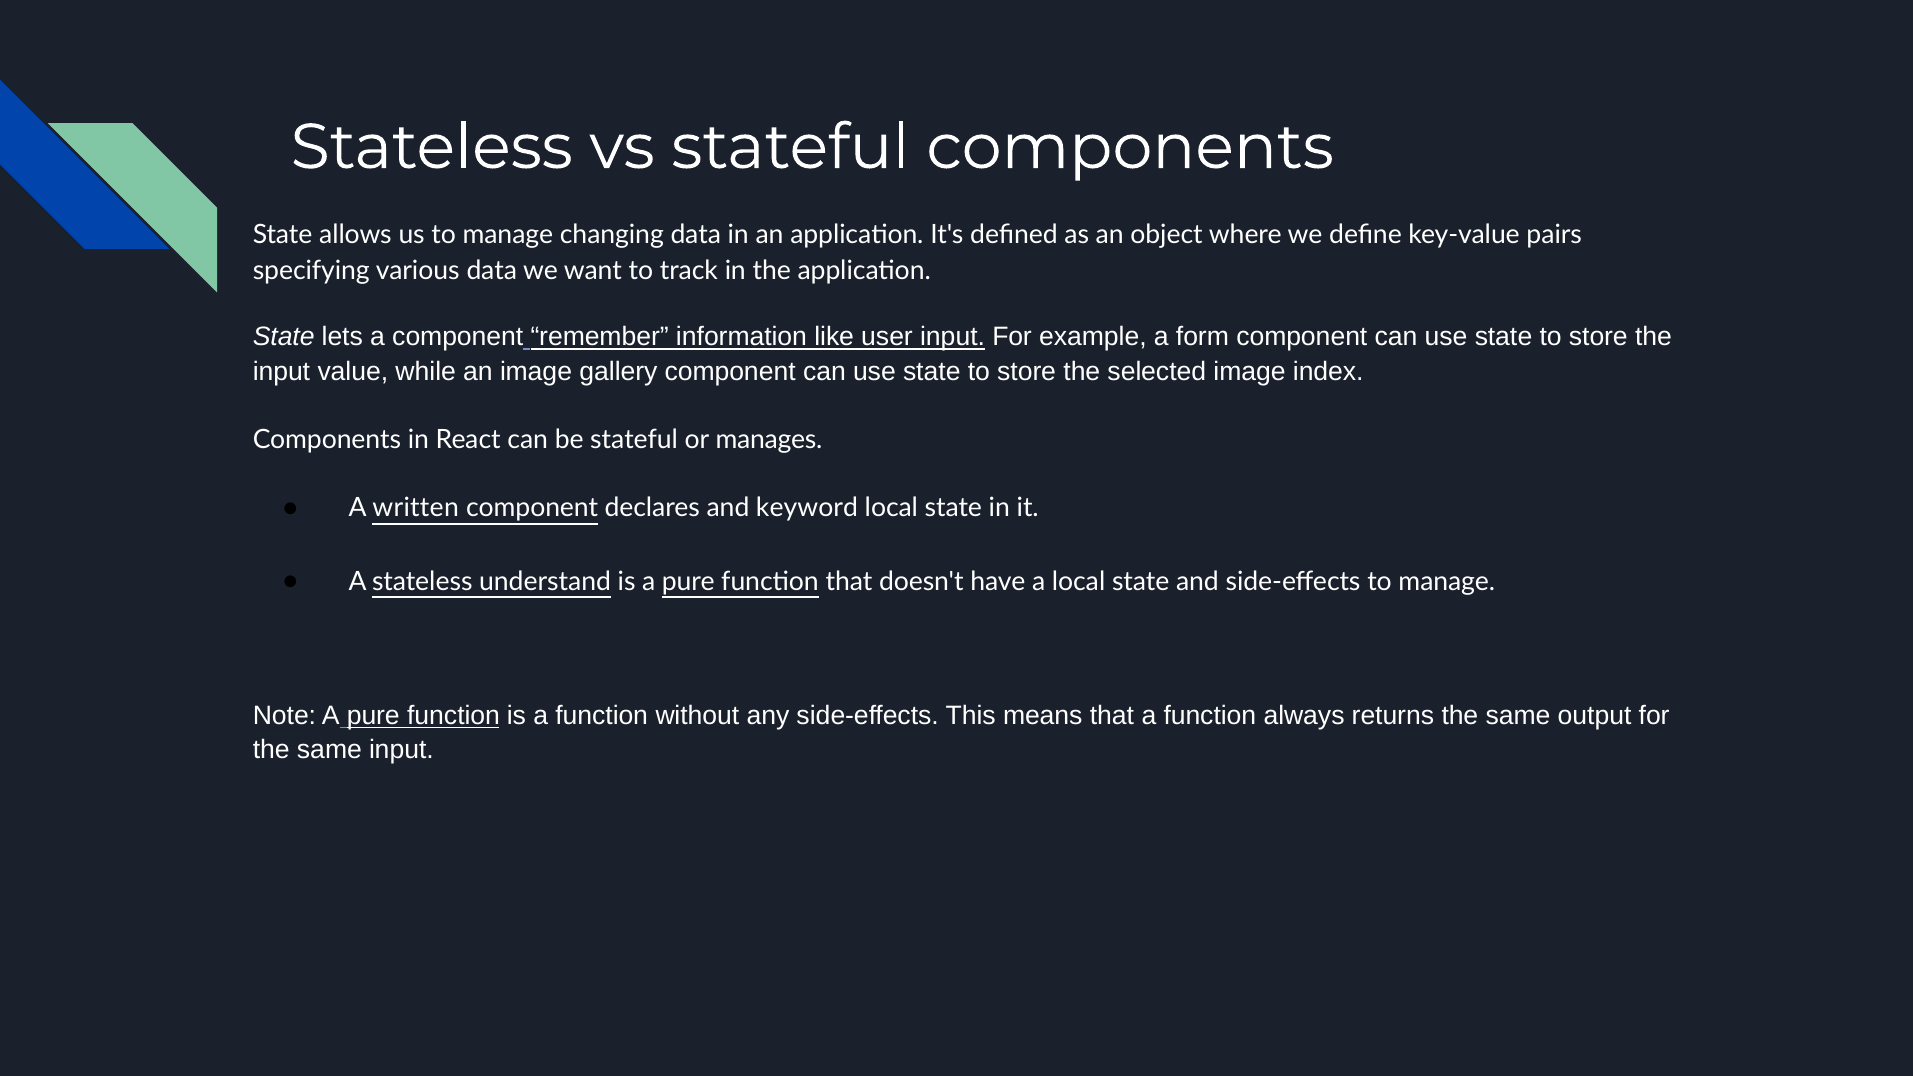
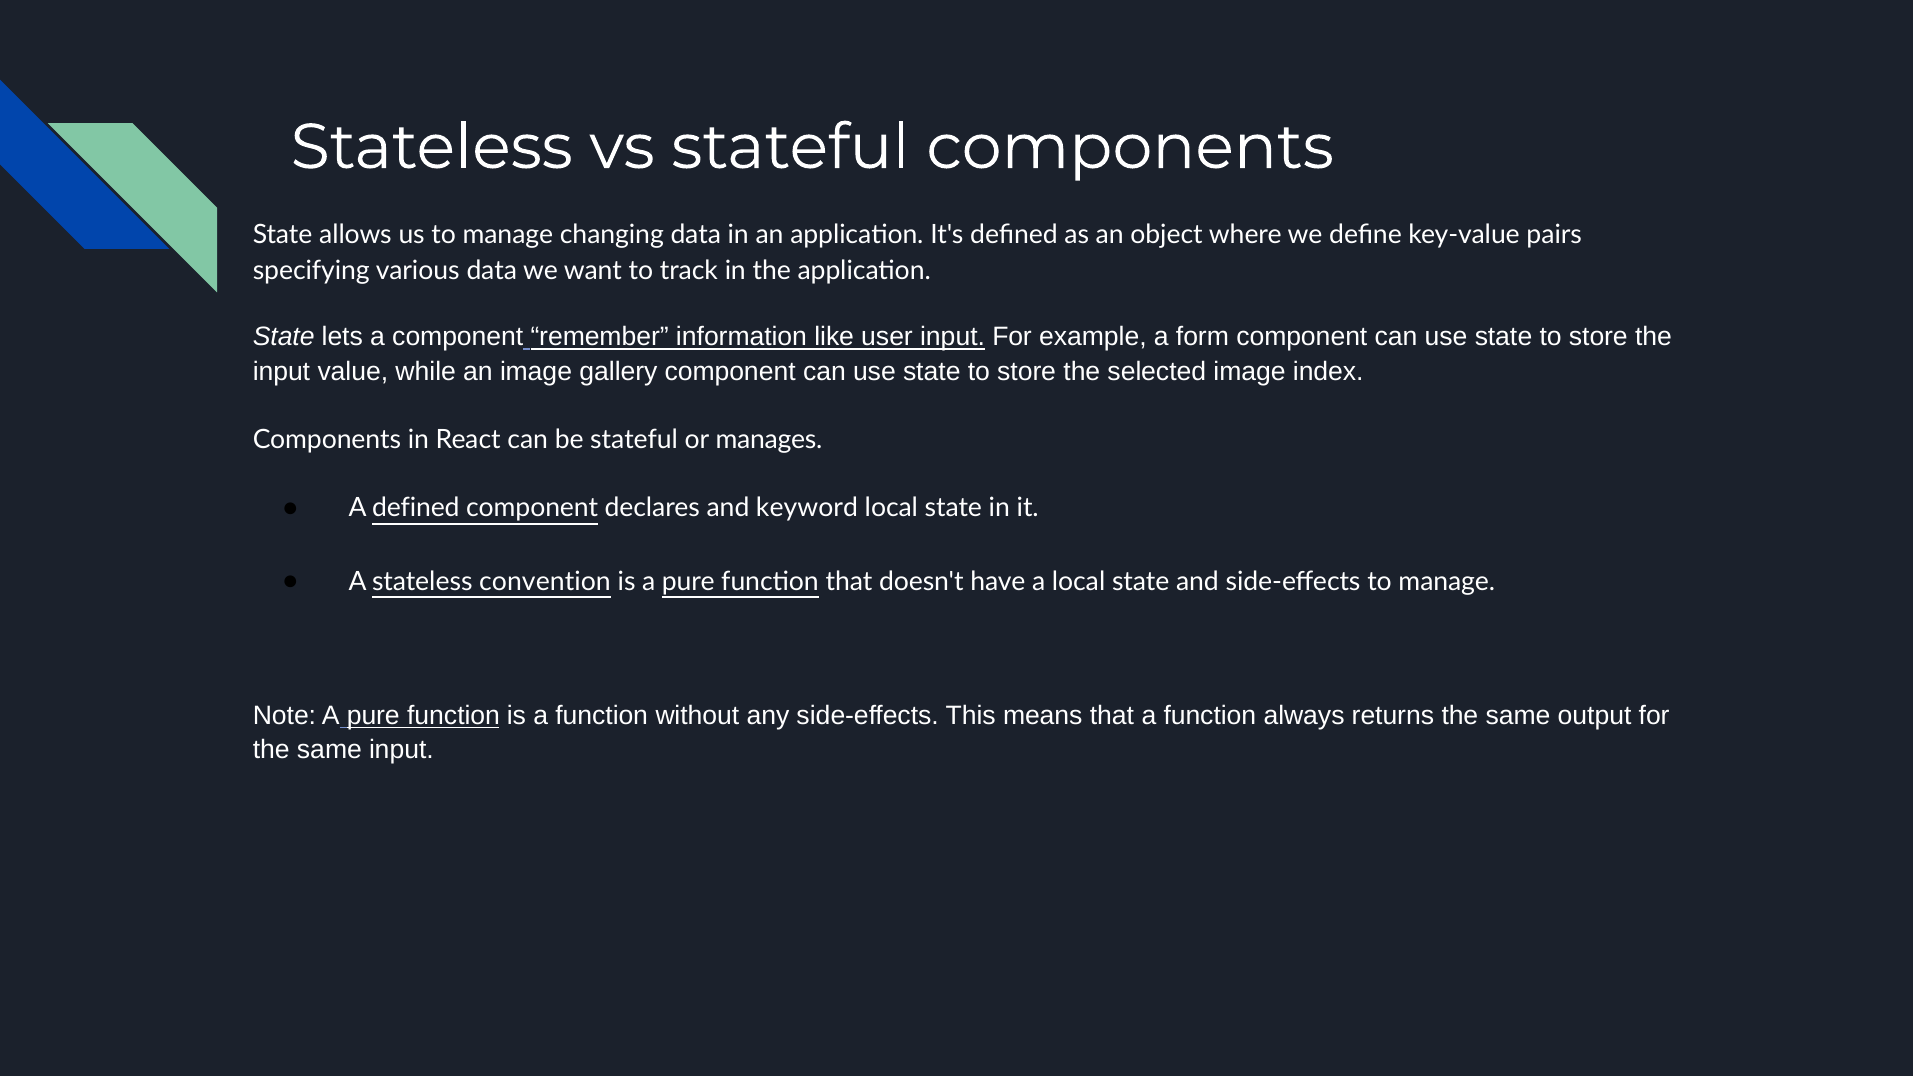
A written: written -> defined
understand: understand -> convention
